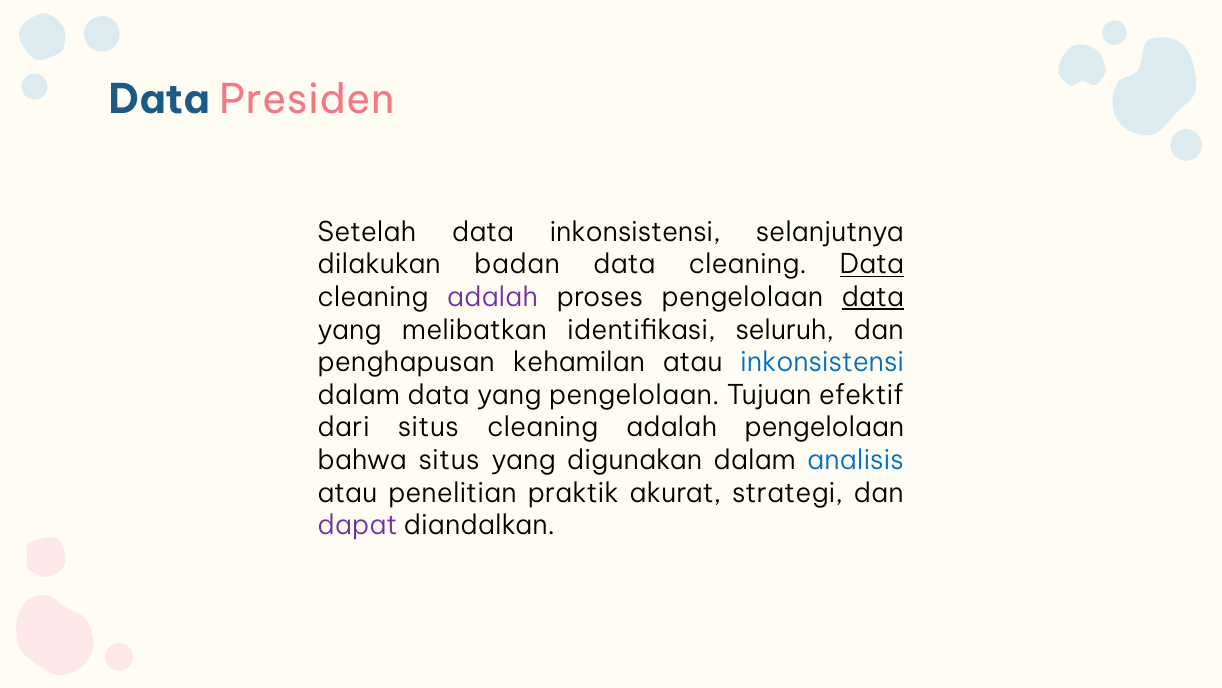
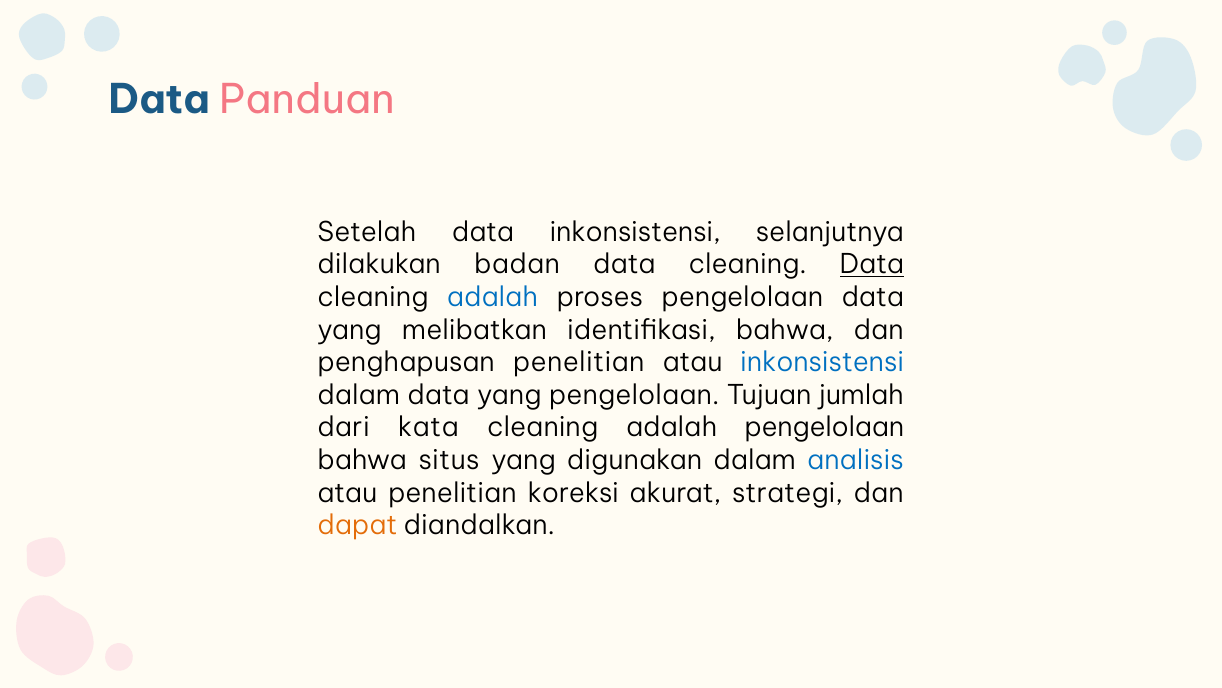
Presiden: Presiden -> Panduan
adalah at (492, 297) colour: purple -> blue
data at (873, 297) underline: present -> none
identifikasi seluruh: seluruh -> bahwa
penghapusan kehamilan: kehamilan -> penelitian
efektif: efektif -> jumlah
dari situs: situs -> kata
praktik: praktik -> koreksi
dapat colour: purple -> orange
